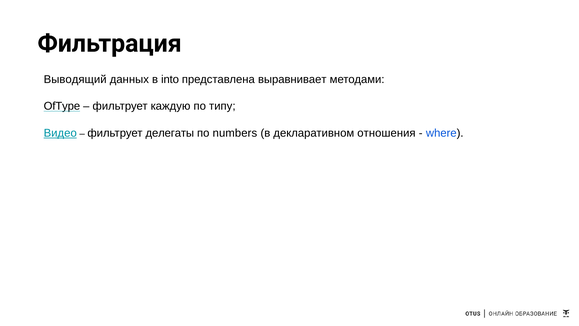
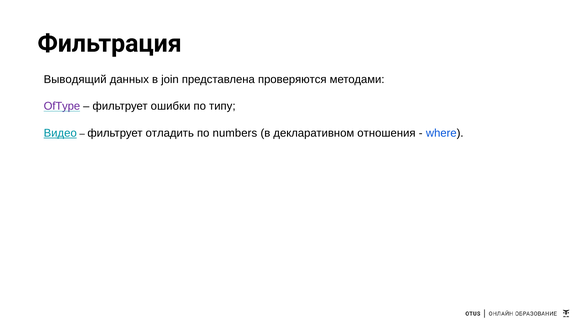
into: into -> join
выравнивает: выравнивает -> проверяются
OfType colour: black -> purple
каждую: каждую -> ошибки
делегаты: делегаты -> отладить
